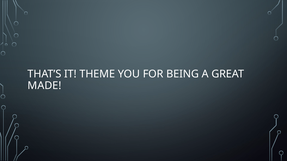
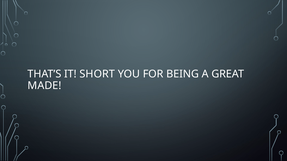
THEME: THEME -> SHORT
